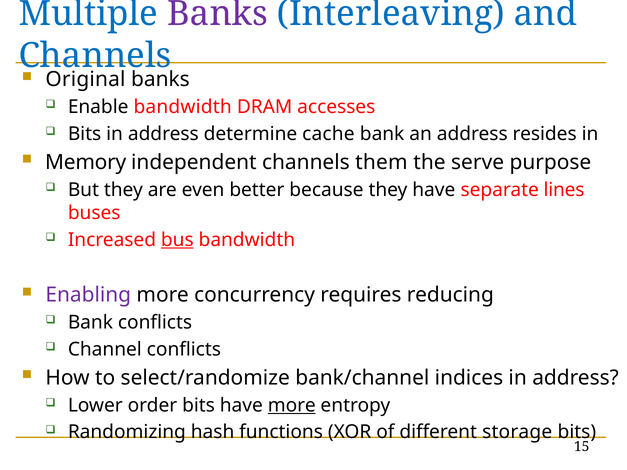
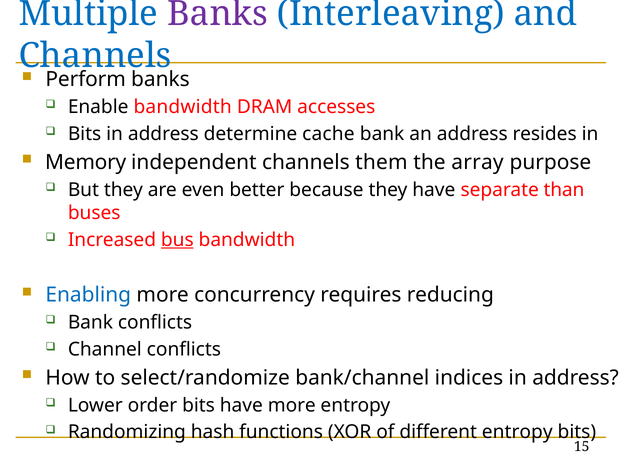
Original: Original -> Perform
serve: serve -> array
lines: lines -> than
Enabling colour: purple -> blue
more at (292, 406) underline: present -> none
different storage: storage -> entropy
